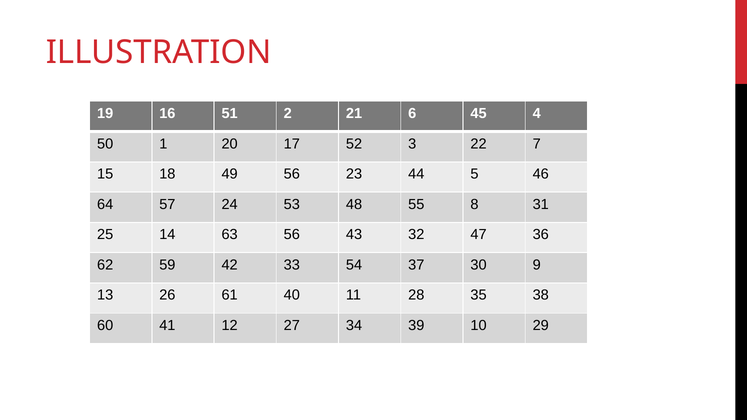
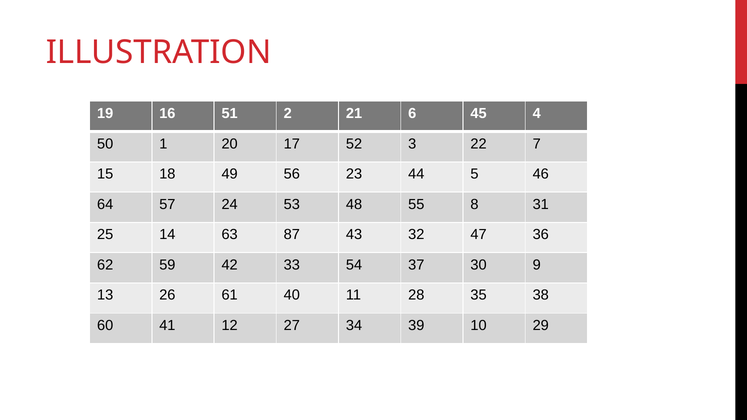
63 56: 56 -> 87
